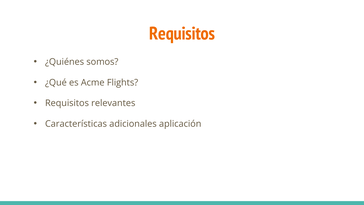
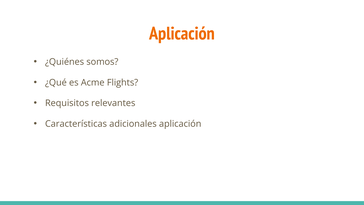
Requisitos at (182, 34): Requisitos -> Aplicación
